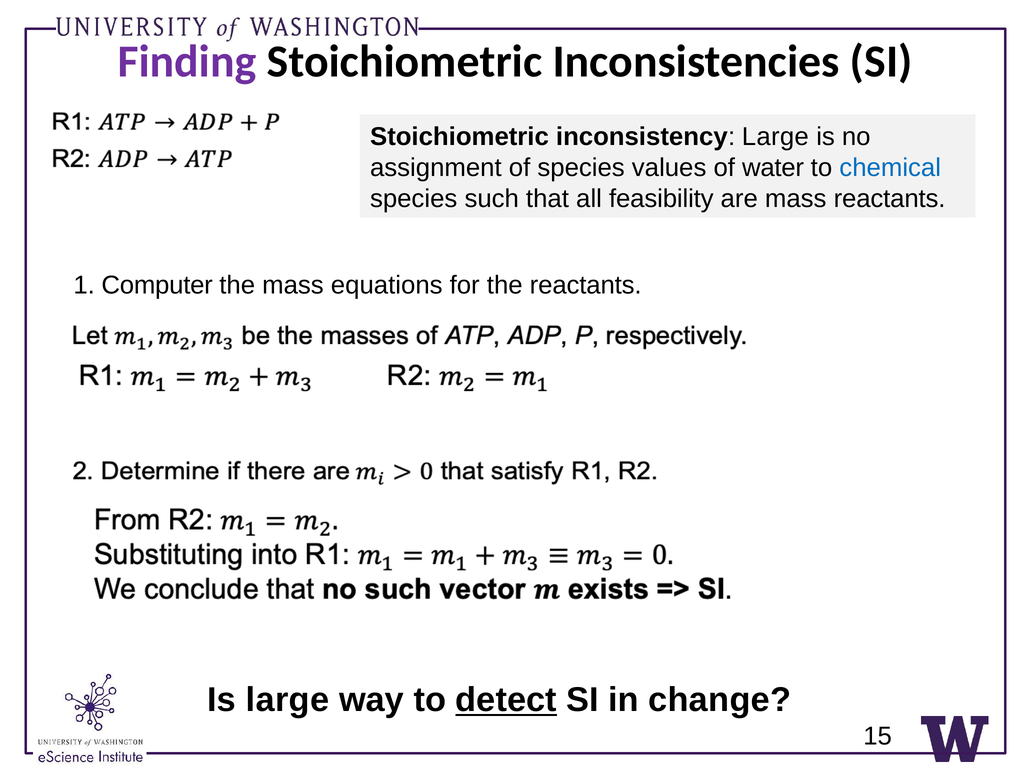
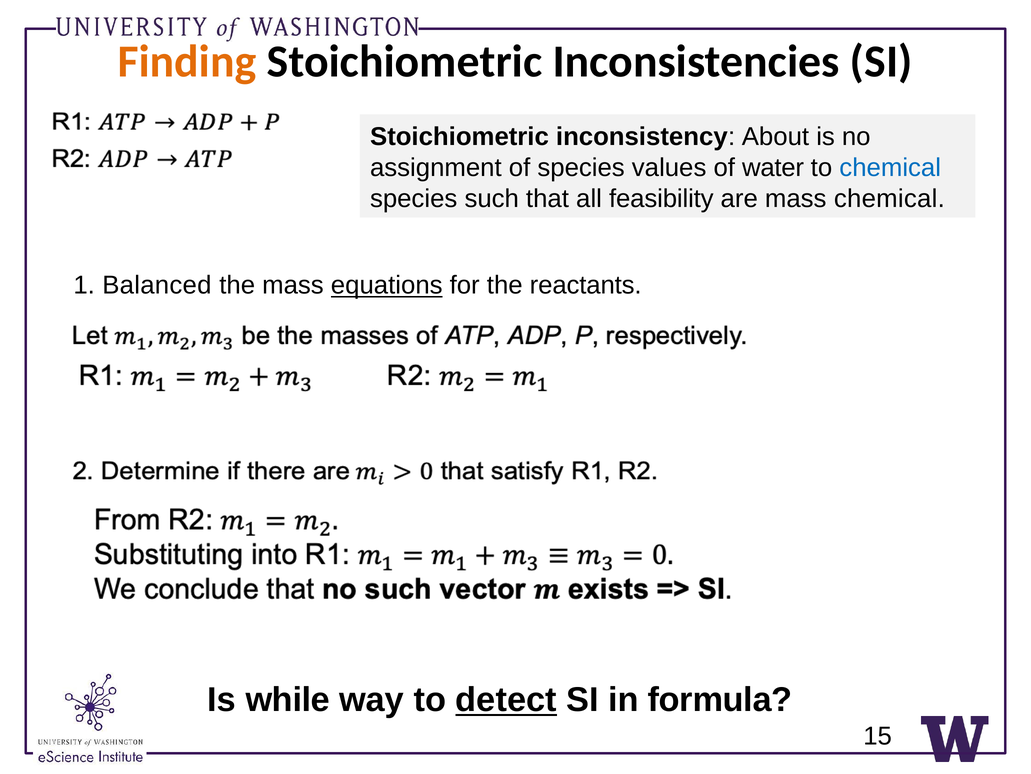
Finding colour: purple -> orange
inconsistency Large: Large -> About
mass reactants: reactants -> chemical
Computer: Computer -> Balanced
equations underline: none -> present
Is large: large -> while
change: change -> formula
